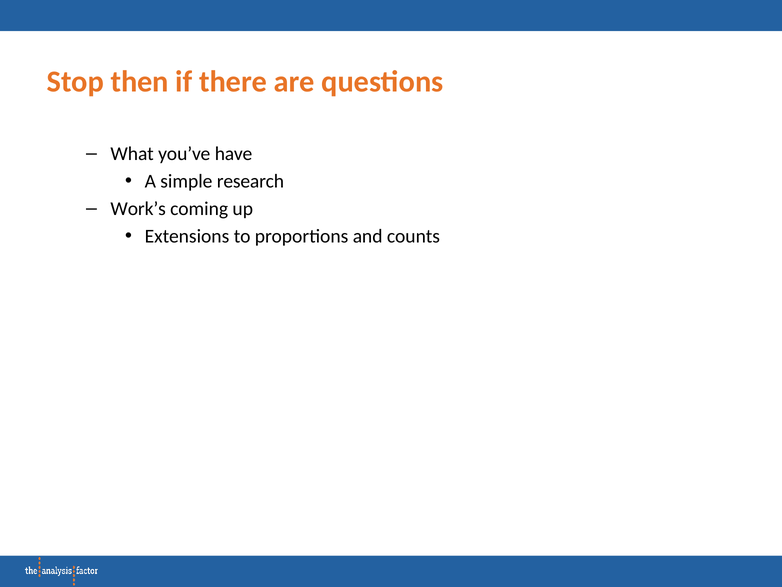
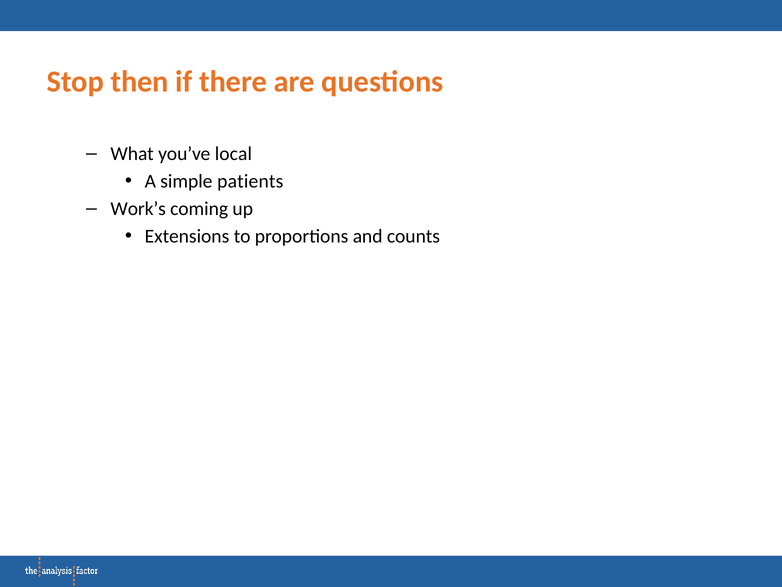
have: have -> local
research: research -> patients
